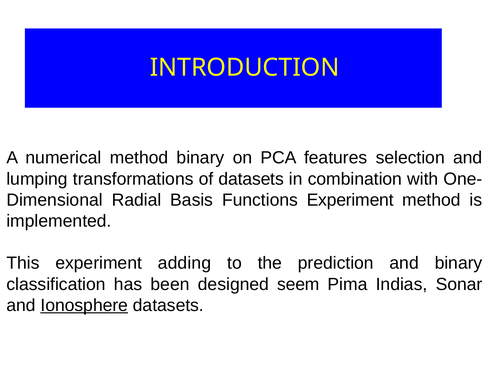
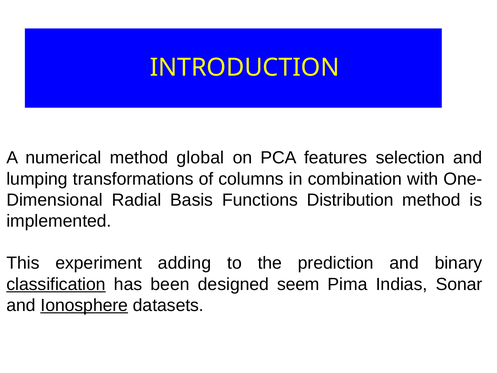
method binary: binary -> global
of datasets: datasets -> columns
Functions Experiment: Experiment -> Distribution
classification underline: none -> present
